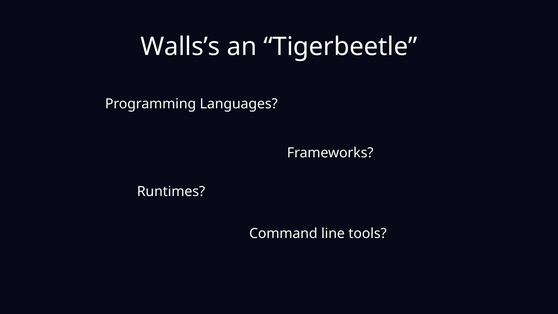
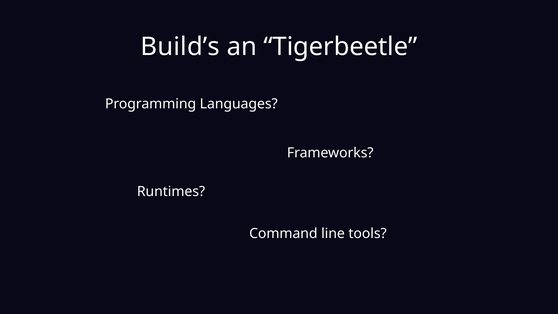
Walls’s: Walls’s -> Build’s
